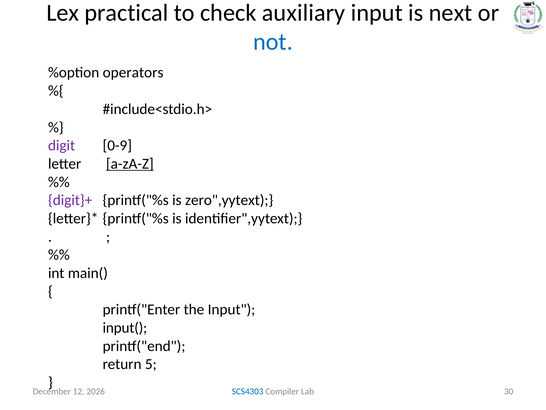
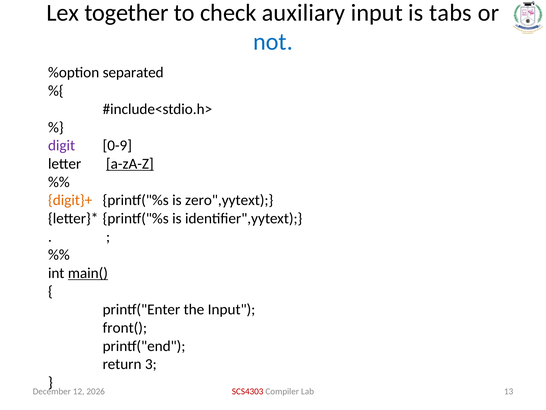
practical: practical -> together
next: next -> tabs
operators: operators -> separated
digit}+ colour: purple -> orange
main( underline: none -> present
input(: input( -> front(
5: 5 -> 3
SCS4303 colour: blue -> red
30: 30 -> 13
